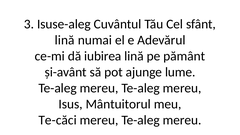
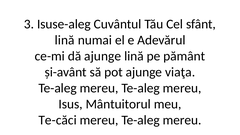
dă iubirea: iubirea -> ajunge
lume: lume -> viaţa
